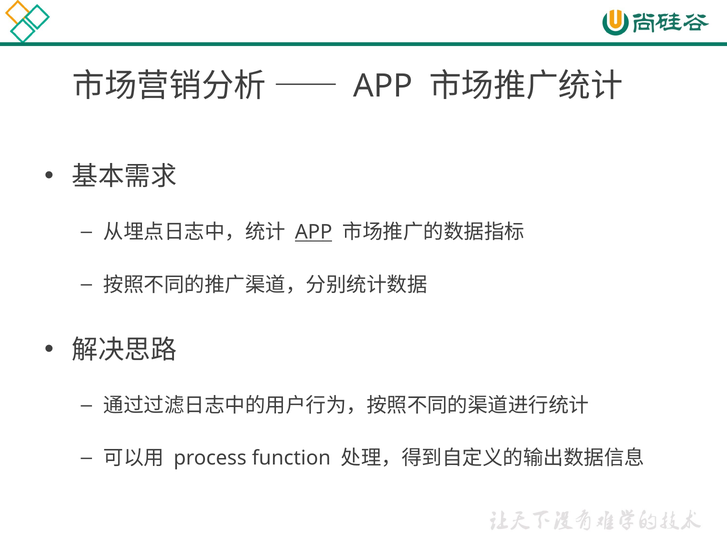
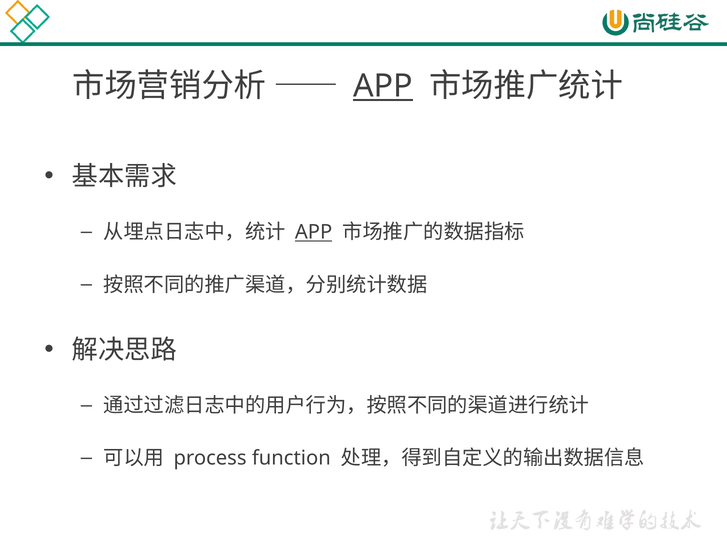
APP at (383, 86) underline: none -> present
